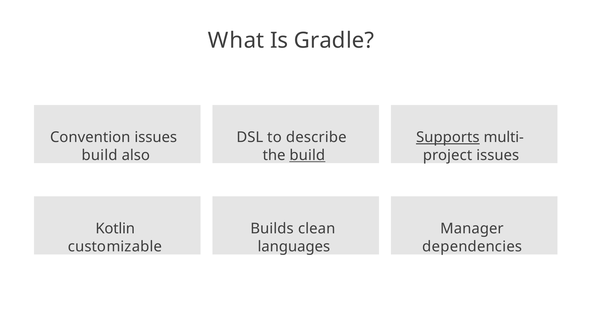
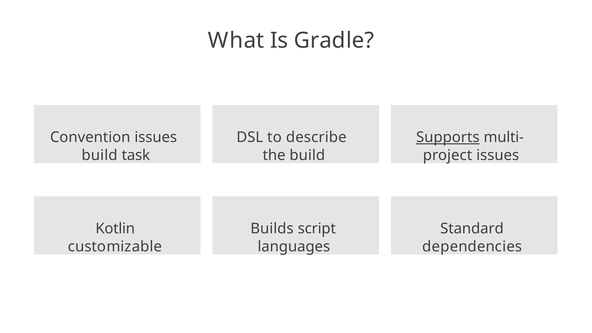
also: also -> task
build at (307, 155) underline: present -> none
clean: clean -> script
Manager: Manager -> Standard
